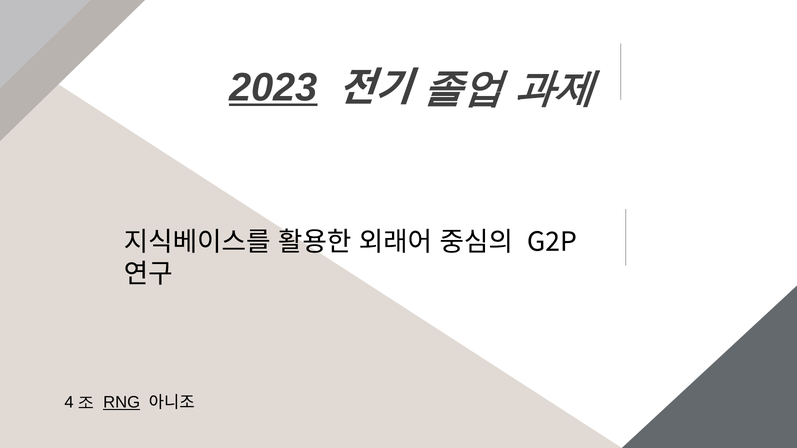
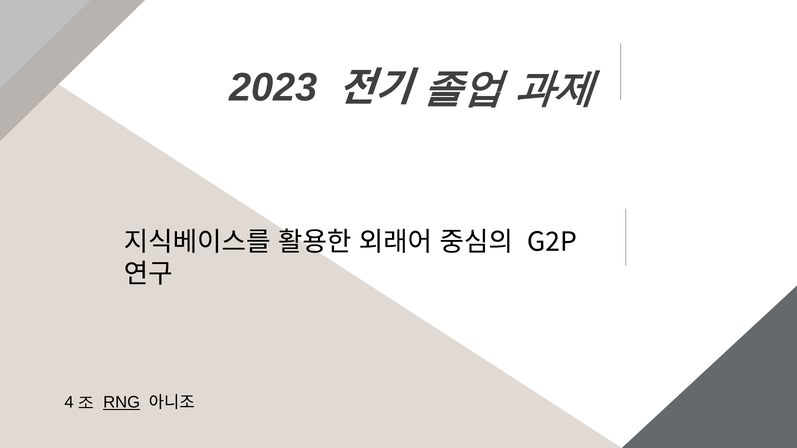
2023 underline: present -> none
